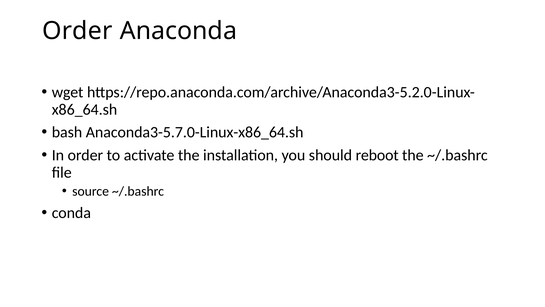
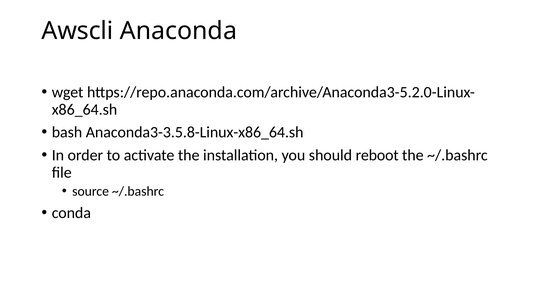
Order at (77, 31): Order -> Awscli
Anaconda3-5.7.0-Linux-x86_64.sh: Anaconda3-5.7.0-Linux-x86_64.sh -> Anaconda3-3.5.8-Linux-x86_64.sh
